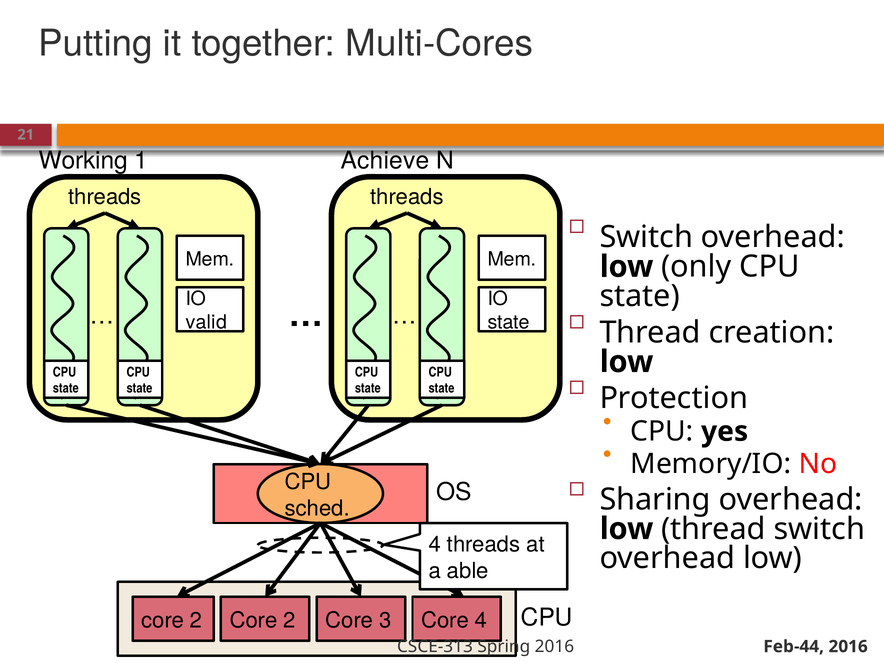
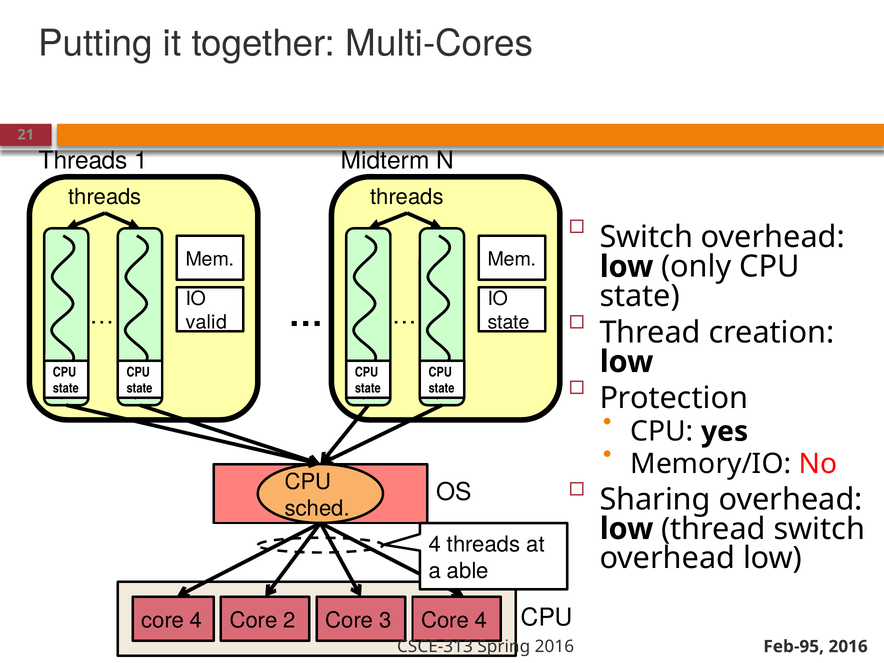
Working at (83, 161): Working -> Threads
Achieve: Achieve -> Midterm
2 at (196, 620): 2 -> 4
Feb-44: Feb-44 -> Feb-95
